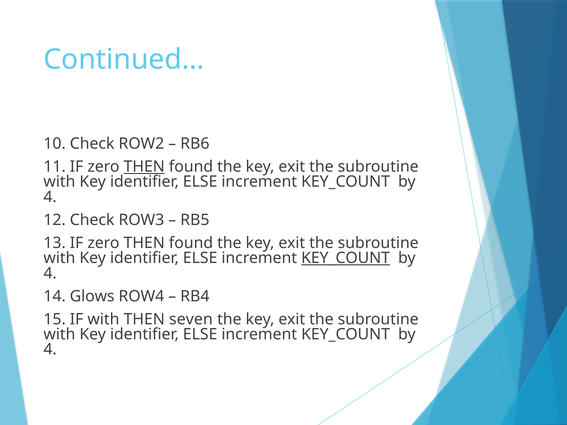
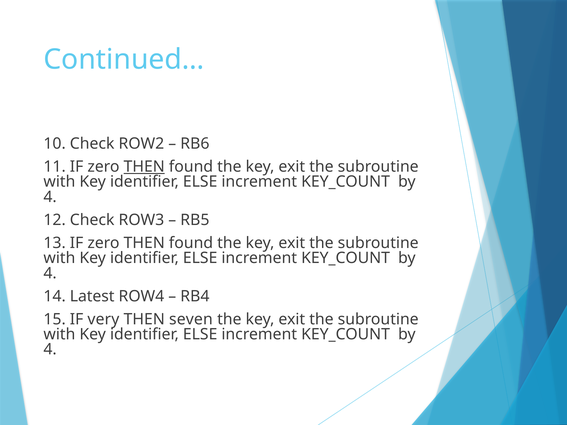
KEY_COUNT at (346, 258) underline: present -> none
Glows: Glows -> Latest
IF with: with -> very
